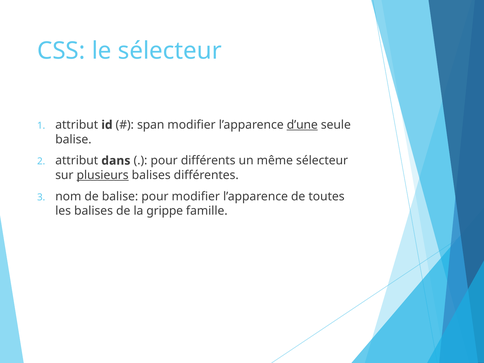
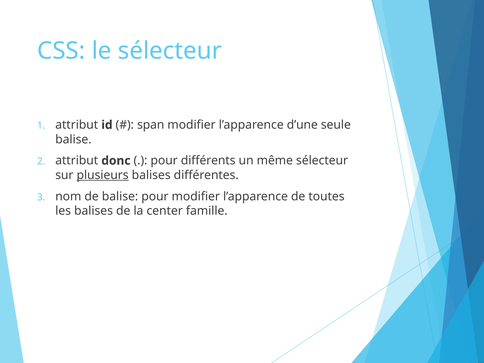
d’une underline: present -> none
dans: dans -> donc
grippe: grippe -> center
